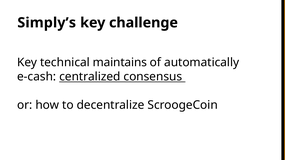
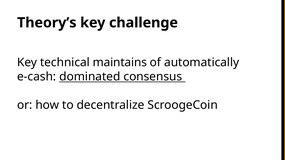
Simply’s: Simply’s -> Theory’s
centralized: centralized -> dominated
